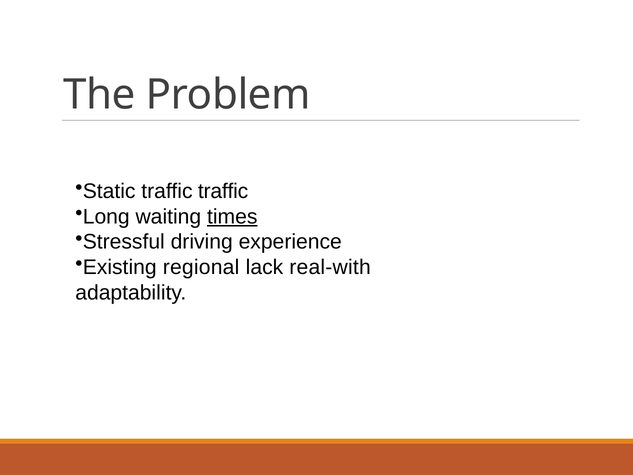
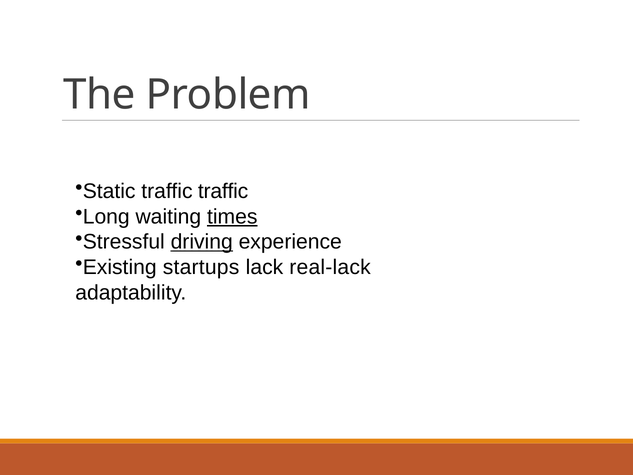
driving underline: none -> present
regional: regional -> startups
real-with: real-with -> real-lack
